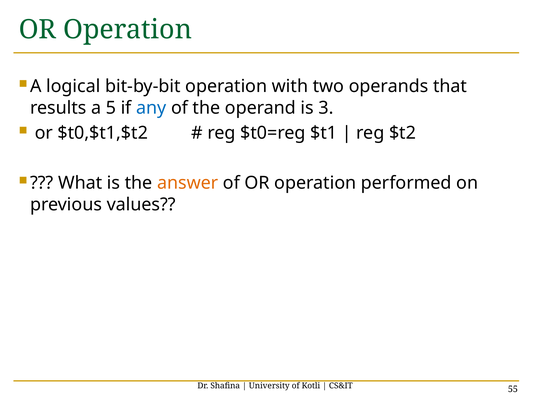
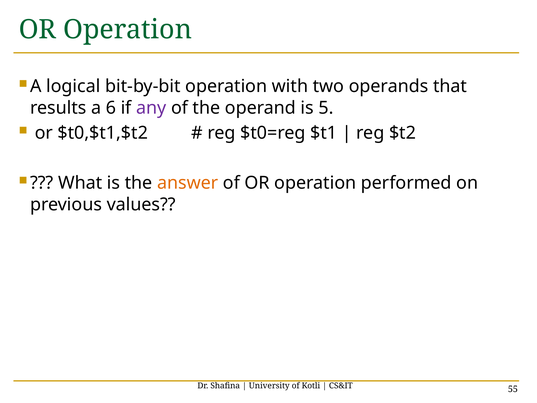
5: 5 -> 6
any colour: blue -> purple
3: 3 -> 5
